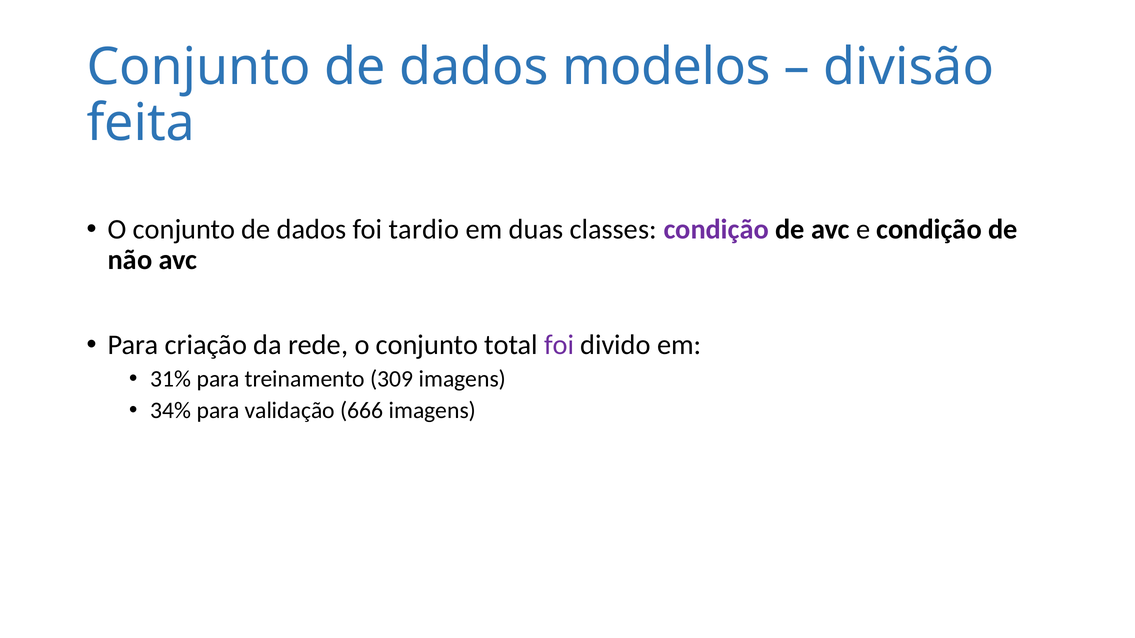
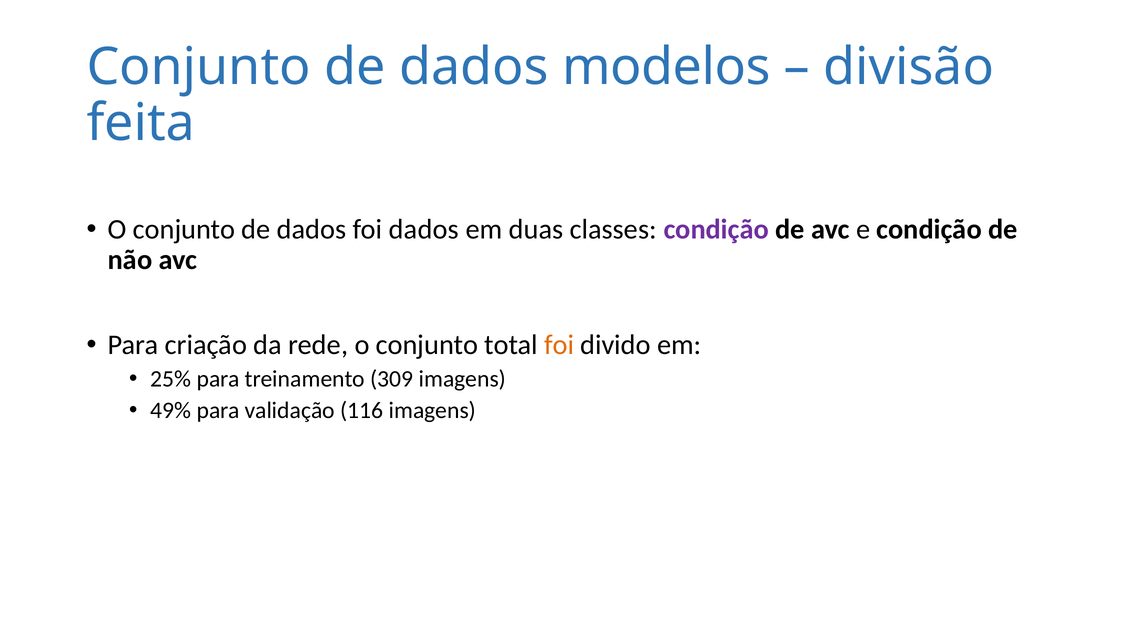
foi tardio: tardio -> dados
foi at (559, 345) colour: purple -> orange
31%: 31% -> 25%
34%: 34% -> 49%
666: 666 -> 116
